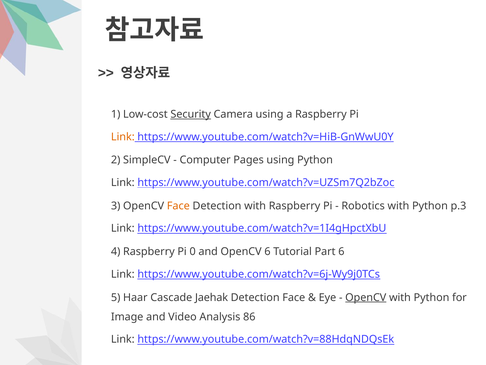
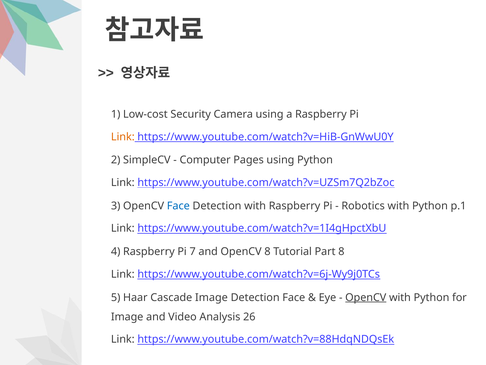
Security underline: present -> none
Face at (178, 206) colour: orange -> blue
p.3: p.3 -> p.1
0: 0 -> 7
OpenCV 6: 6 -> 8
Part 6: 6 -> 8
Cascade Jaehak: Jaehak -> Image
86: 86 -> 26
